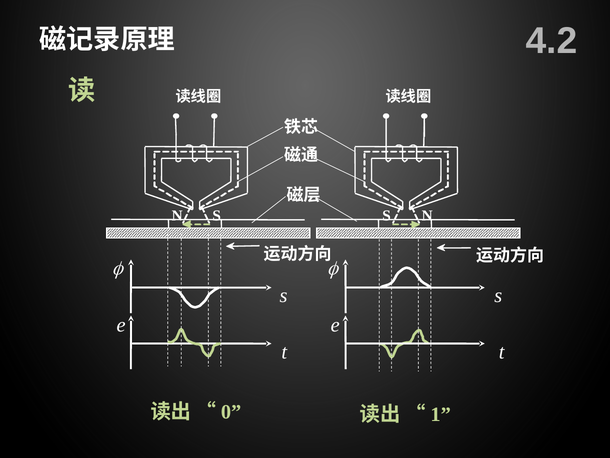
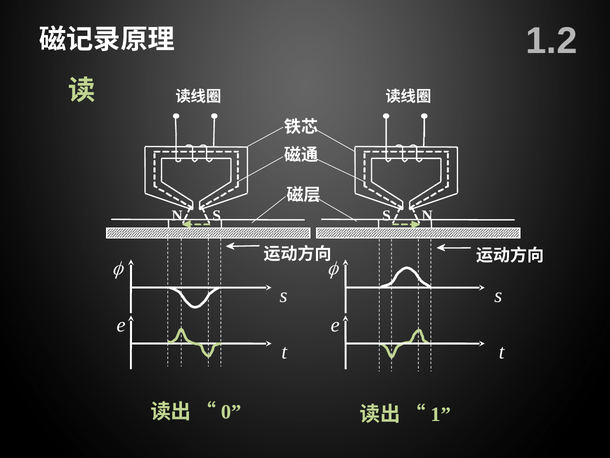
4.2: 4.2 -> 1.2
